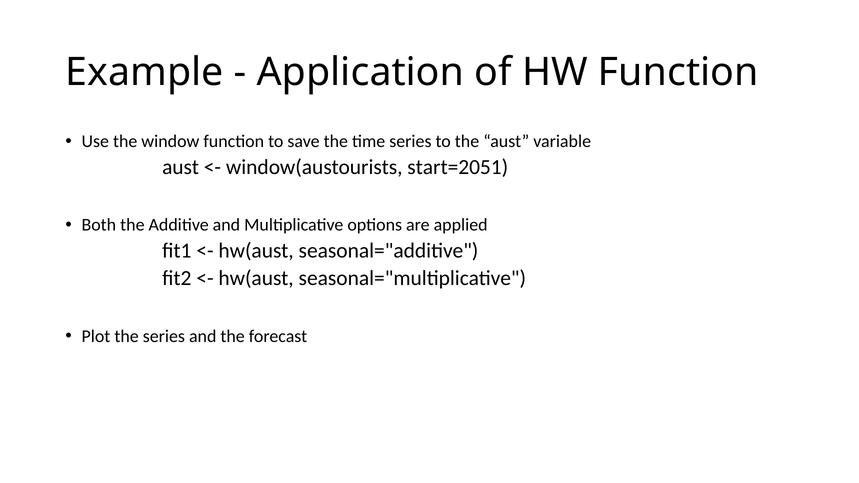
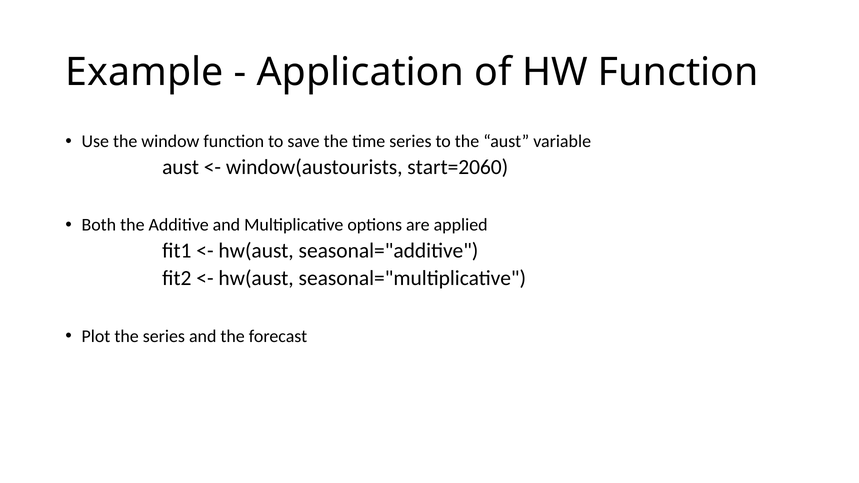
start=2051: start=2051 -> start=2060
